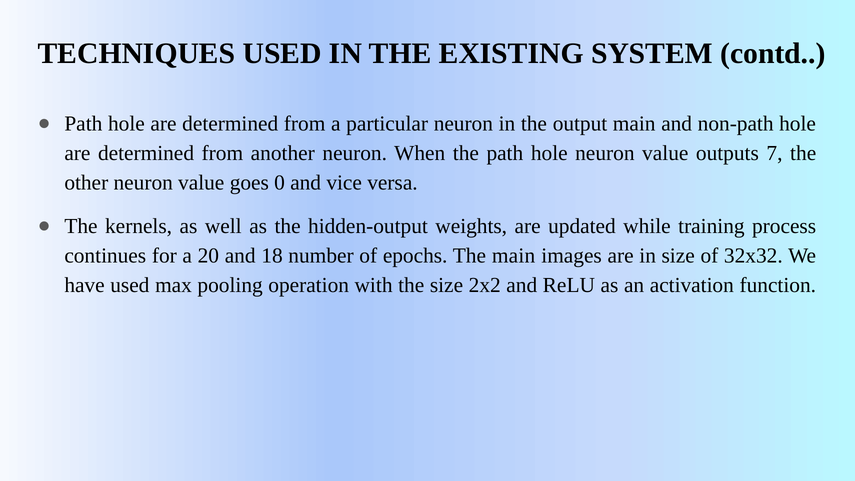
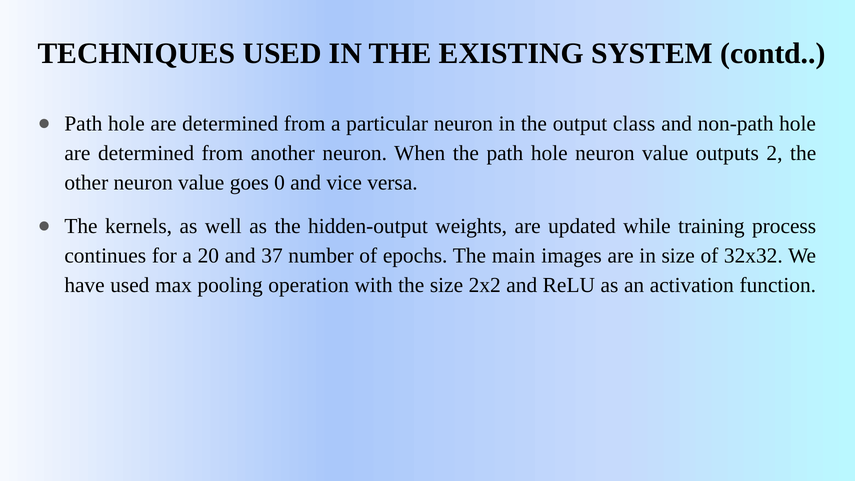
output main: main -> class
7: 7 -> 2
18: 18 -> 37
